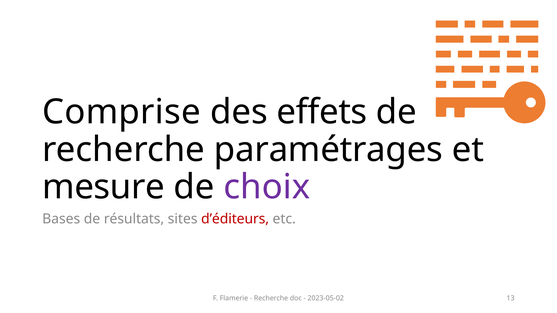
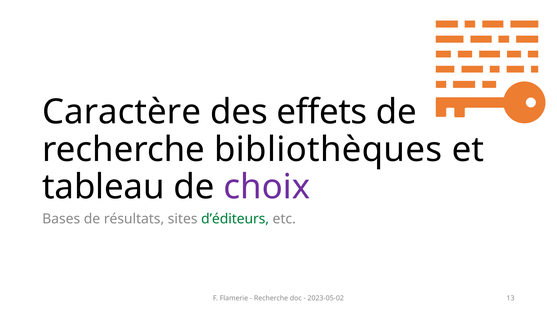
Comprise: Comprise -> Caractère
paramétrages: paramétrages -> bibliothèques
mesure: mesure -> tableau
d’éditeurs colour: red -> green
